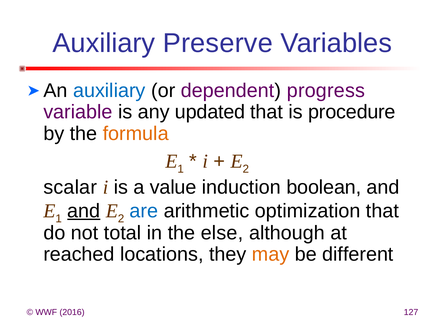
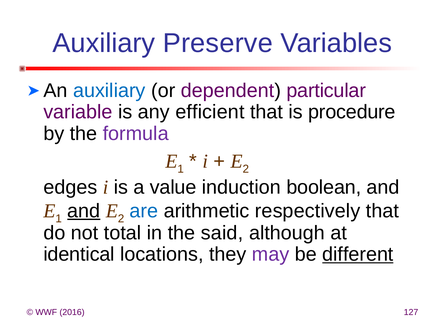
progress: progress -> particular
updated: updated -> efficient
formula colour: orange -> purple
scalar: scalar -> edges
optimization: optimization -> respectively
else: else -> said
reached: reached -> identical
may colour: orange -> purple
different underline: none -> present
